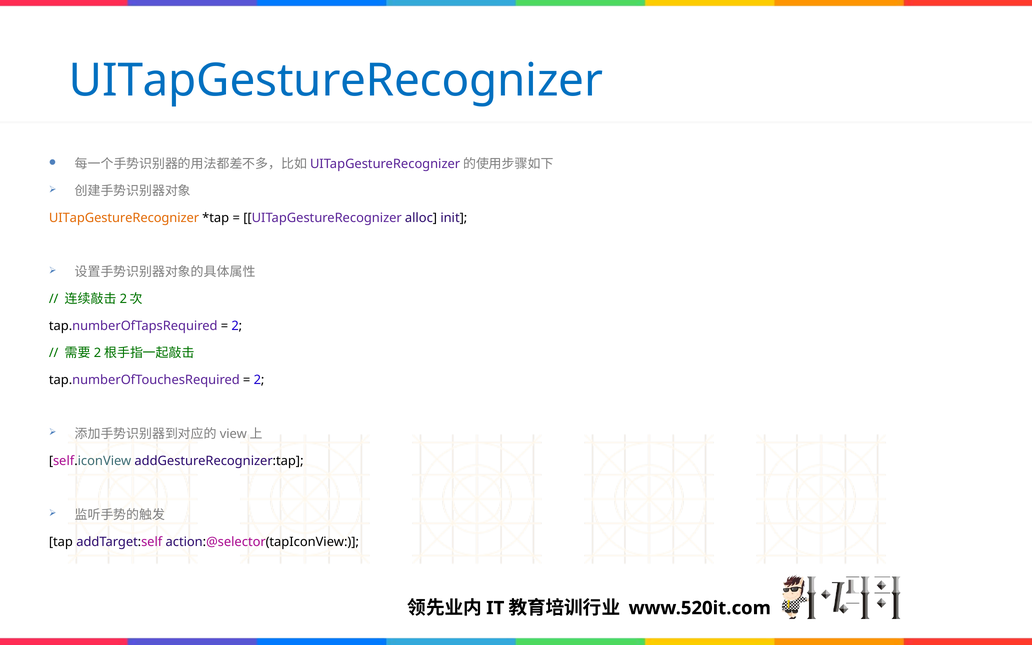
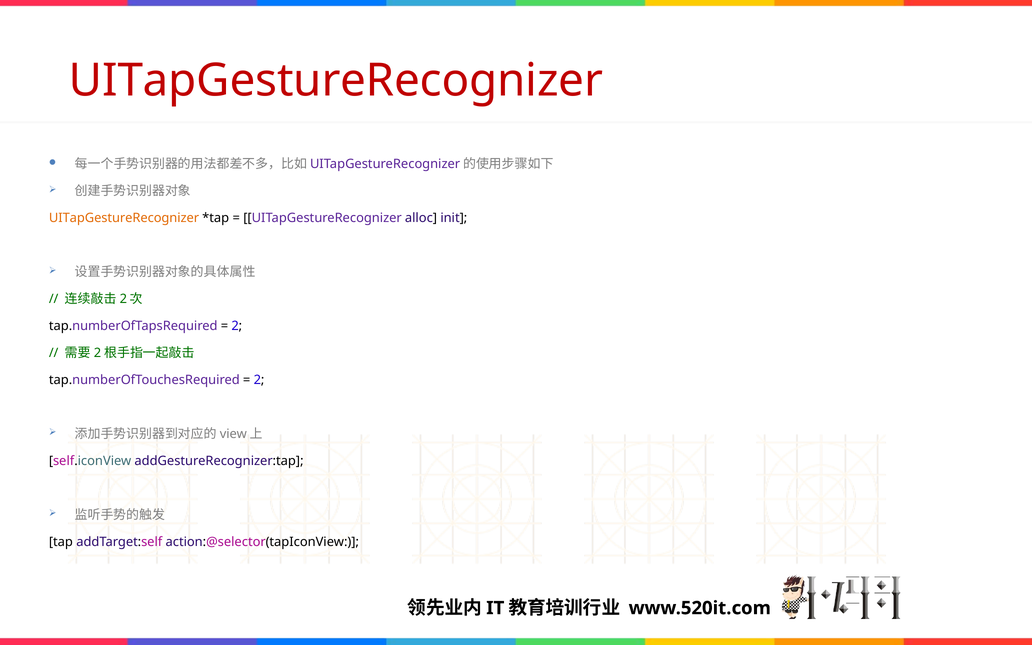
UITapGestureRecognizer at (336, 80) colour: blue -> red
